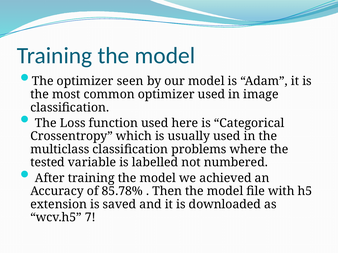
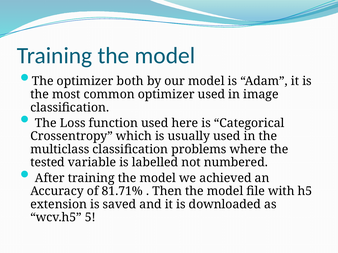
seen: seen -> both
85.78%: 85.78% -> 81.71%
7: 7 -> 5
